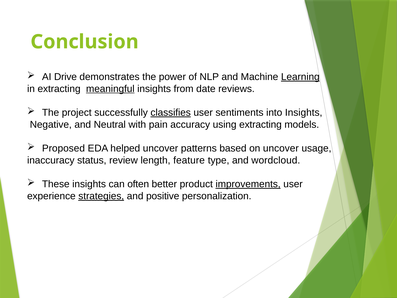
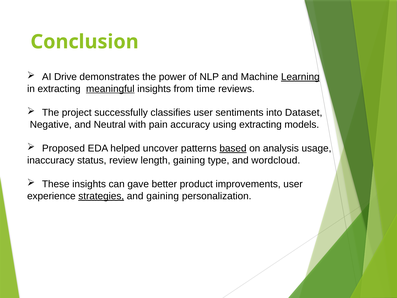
date: date -> time
classifies underline: present -> none
into Insights: Insights -> Dataset
based underline: none -> present
on uncover: uncover -> analysis
length feature: feature -> gaining
often: often -> gave
improvements underline: present -> none
and positive: positive -> gaining
